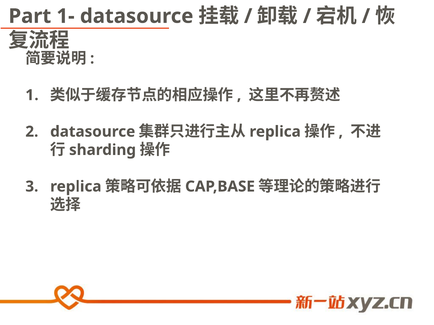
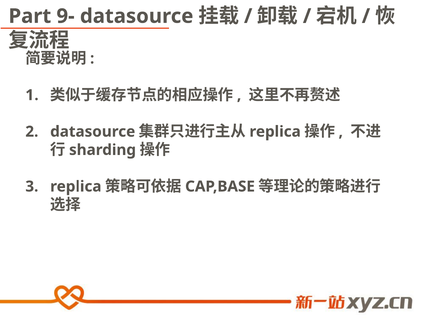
1-: 1- -> 9-
